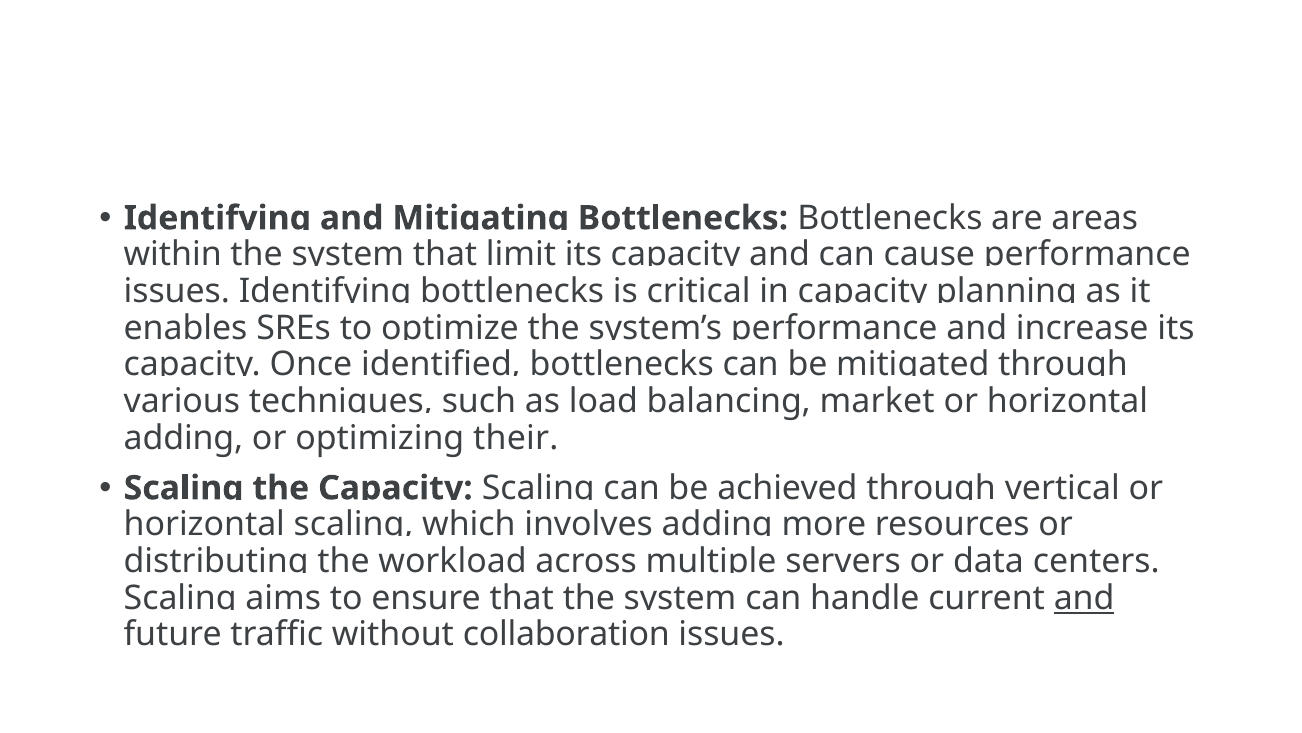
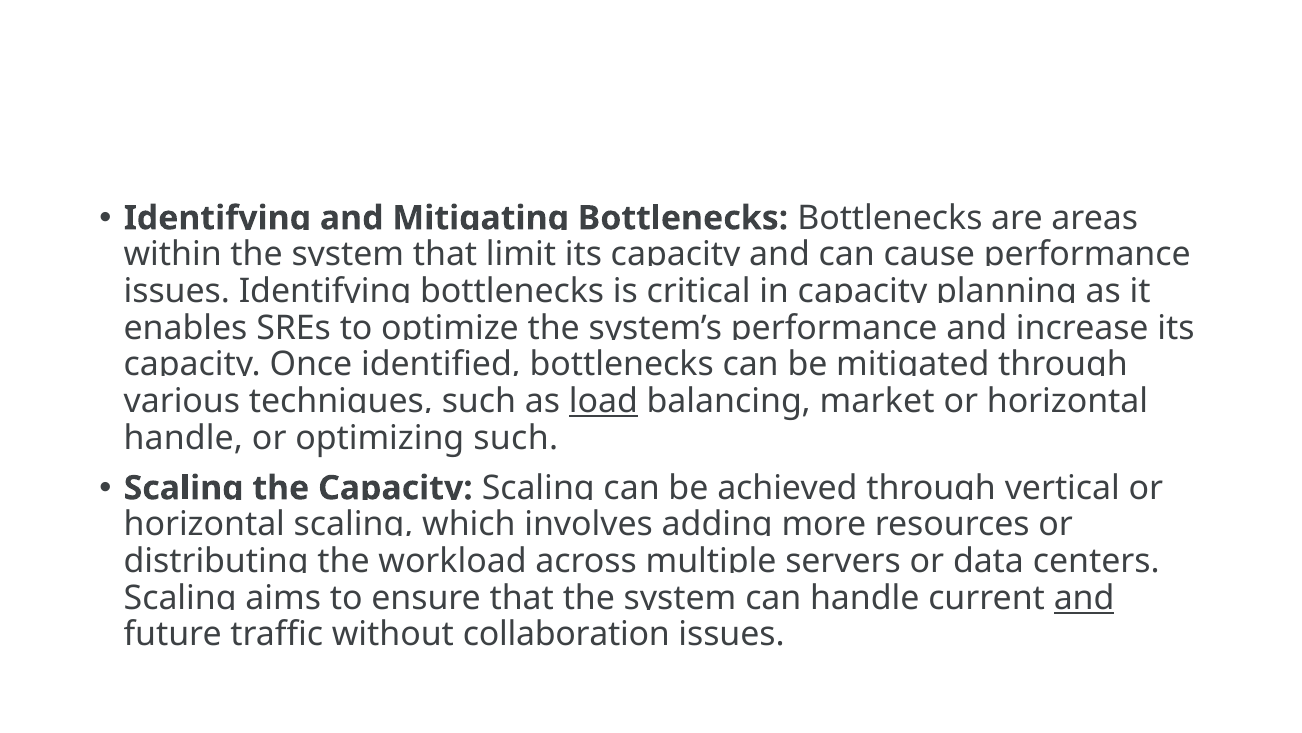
load underline: none -> present
adding at (183, 438): adding -> handle
optimizing their: their -> such
